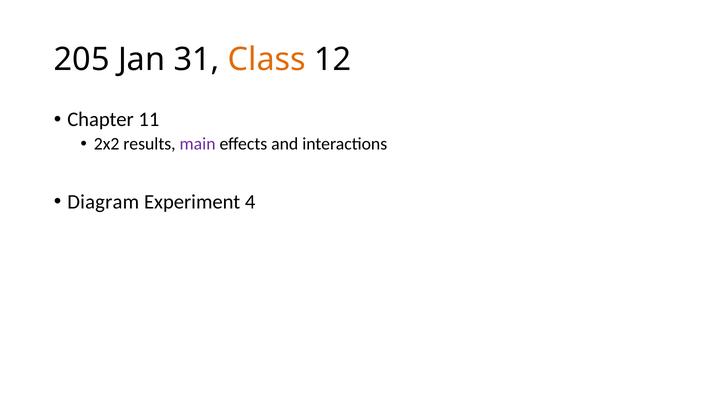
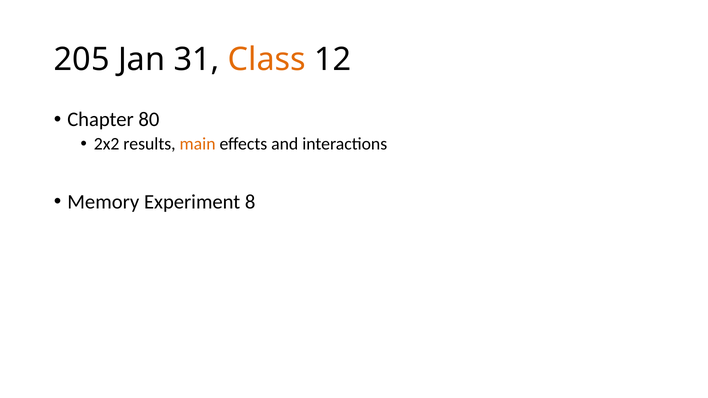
11: 11 -> 80
main colour: purple -> orange
Diagram: Diagram -> Memory
4: 4 -> 8
